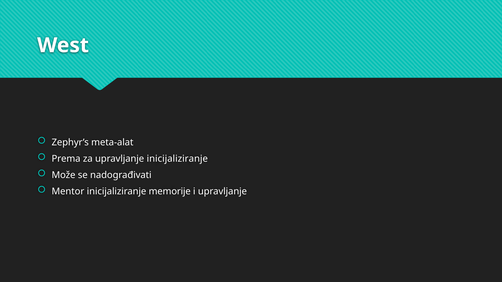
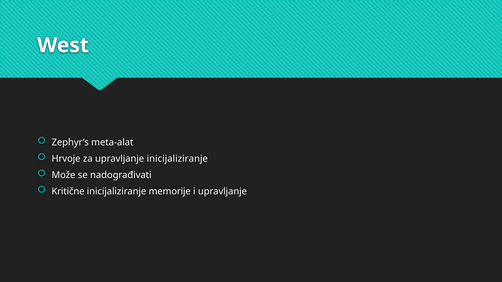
Prema: Prema -> Hrvoje
Mentor: Mentor -> Kritične
